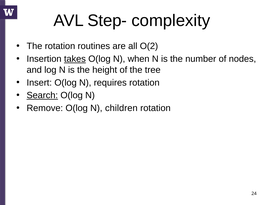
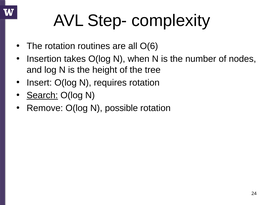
O(2: O(2 -> O(6
takes underline: present -> none
children: children -> possible
